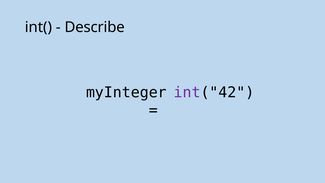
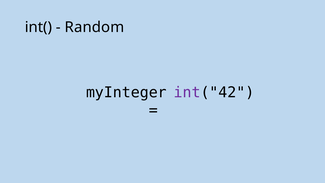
Describe: Describe -> Random
